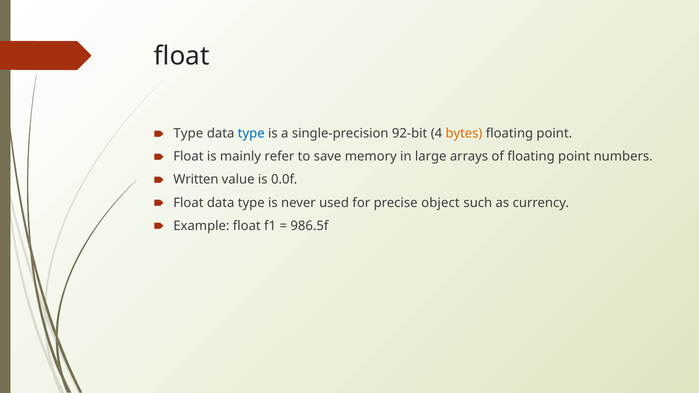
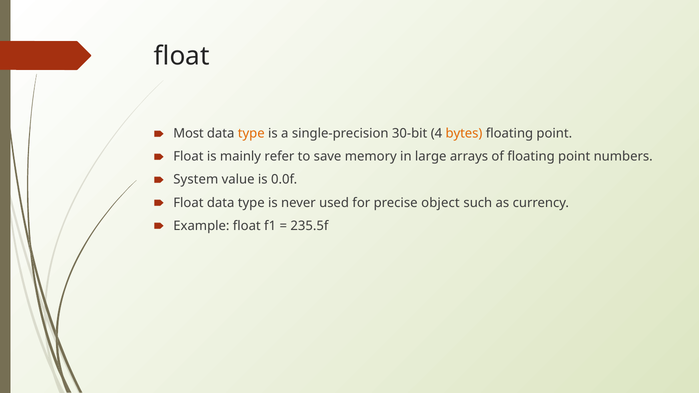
Type at (188, 134): Type -> Most
type at (251, 134) colour: blue -> orange
92-bit: 92-bit -> 30-bit
Written: Written -> System
986.5f: 986.5f -> 235.5f
